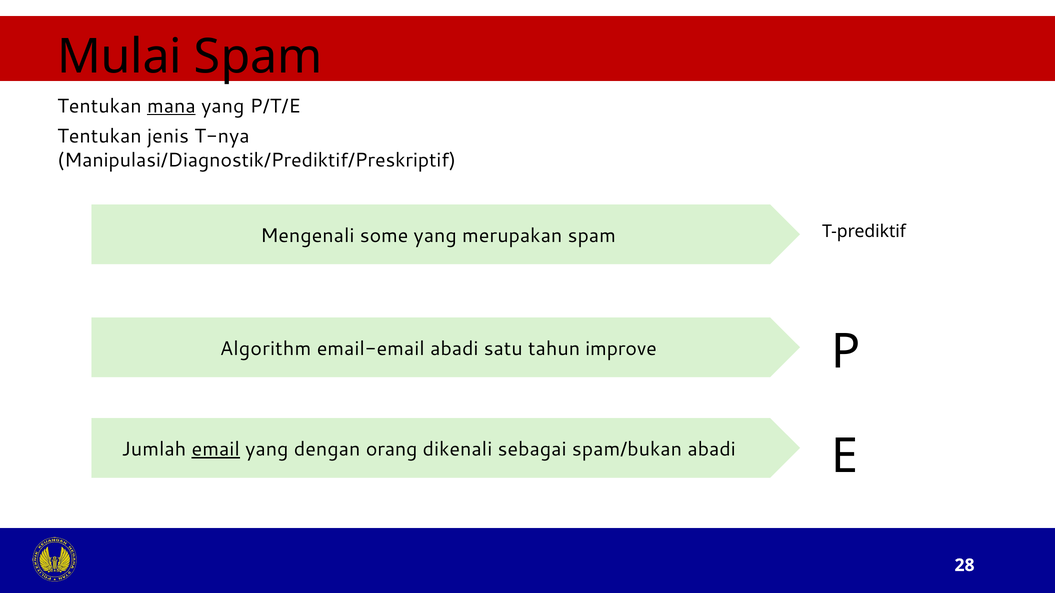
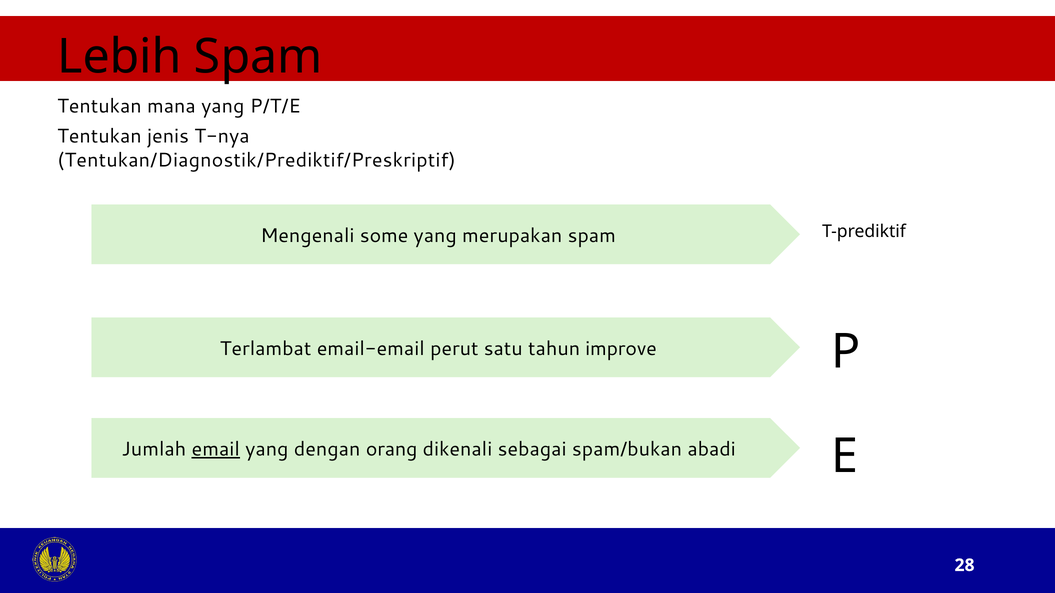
Mulai: Mulai -> Lebih
mana underline: present -> none
Manipulasi/Diagnostik/Prediktif/Preskriptif: Manipulasi/Diagnostik/Prediktif/Preskriptif -> Tentukan/Diagnostik/Prediktif/Preskriptif
Algorithm: Algorithm -> Terlambat
email-email abadi: abadi -> perut
